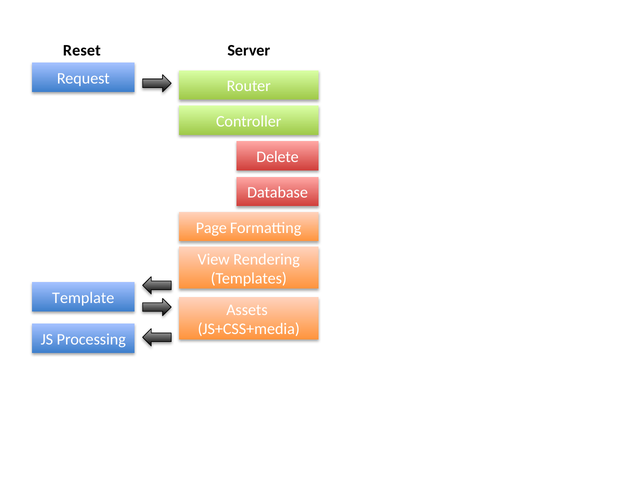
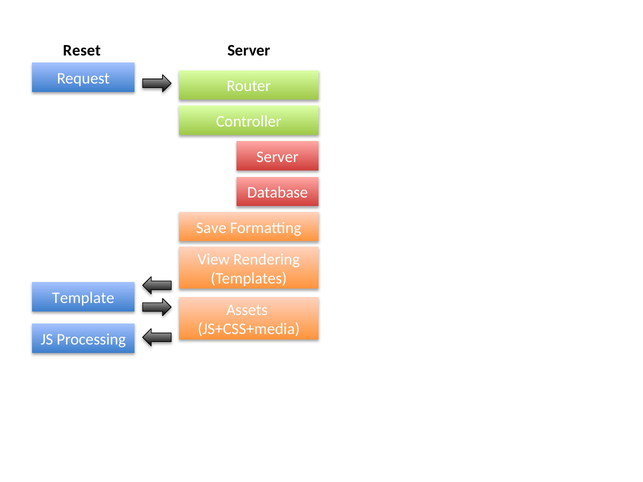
Delete at (278, 157): Delete -> Server
Page: Page -> Save
